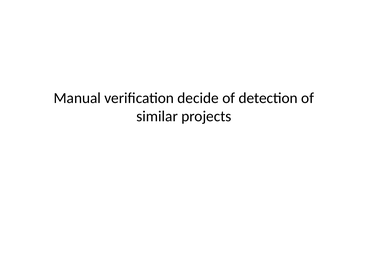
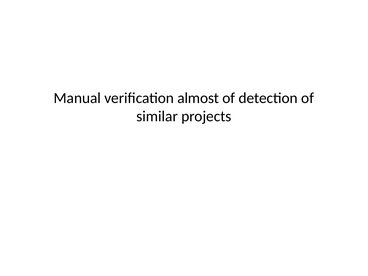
decide: decide -> almost
